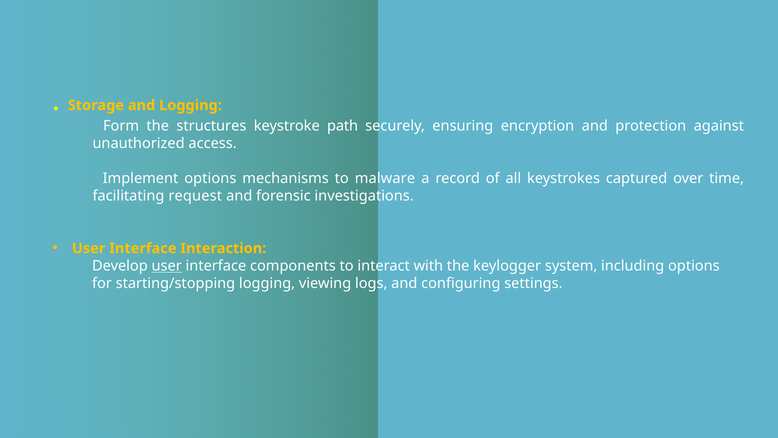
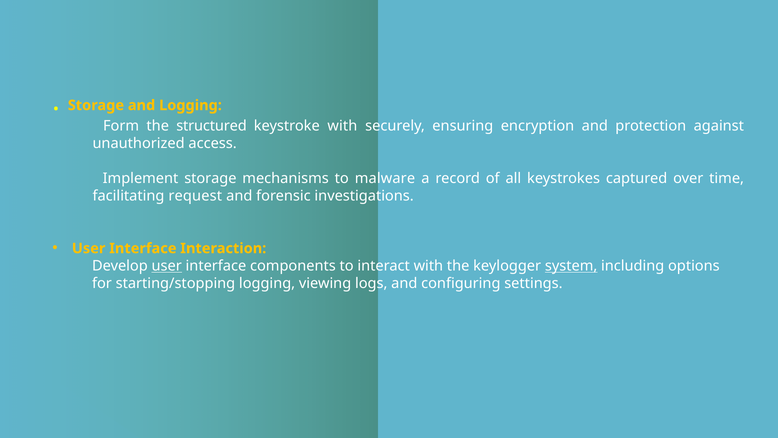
structures: structures -> structured
keystroke path: path -> with
Implement options: options -> storage
system underline: none -> present
